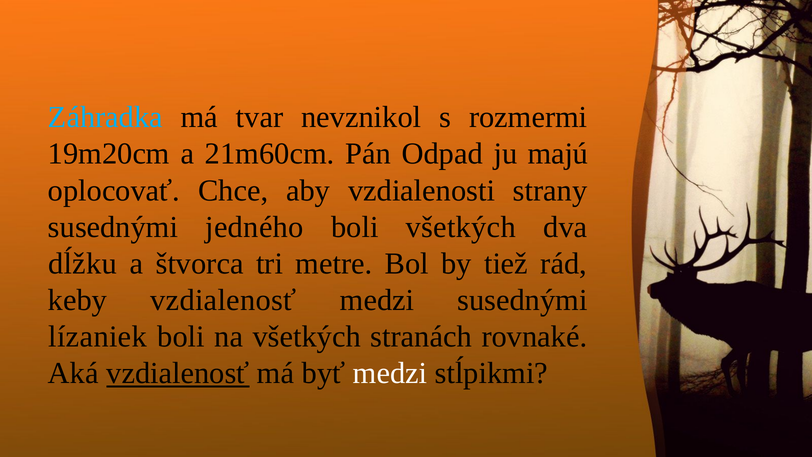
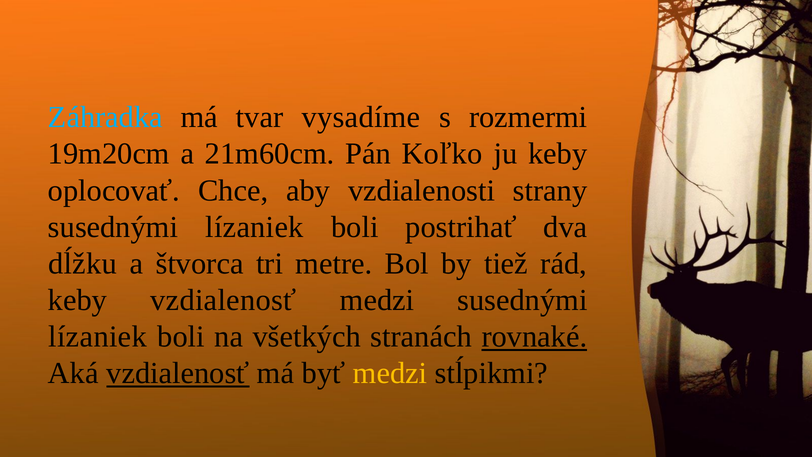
nevznikol: nevznikol -> vysadíme
Odpad: Odpad -> Koľko
ju majú: majú -> keby
jedného at (254, 227): jedného -> lízaniek
boli všetkých: všetkých -> postrihať
rovnaké underline: none -> present
medzi at (390, 373) colour: white -> yellow
